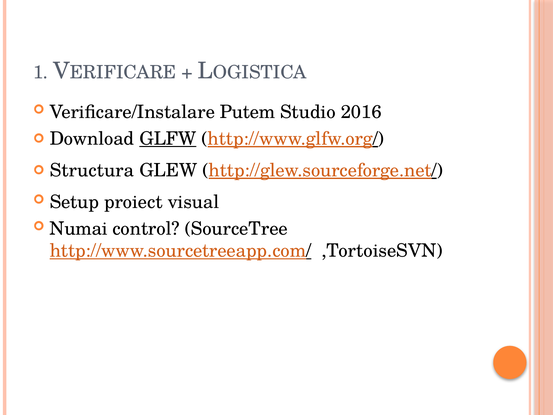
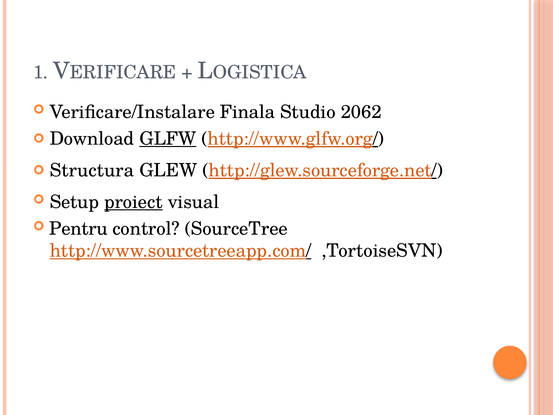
Putem: Putem -> Finala
2016: 2016 -> 2062
proiect underline: none -> present
Numai: Numai -> Pentru
